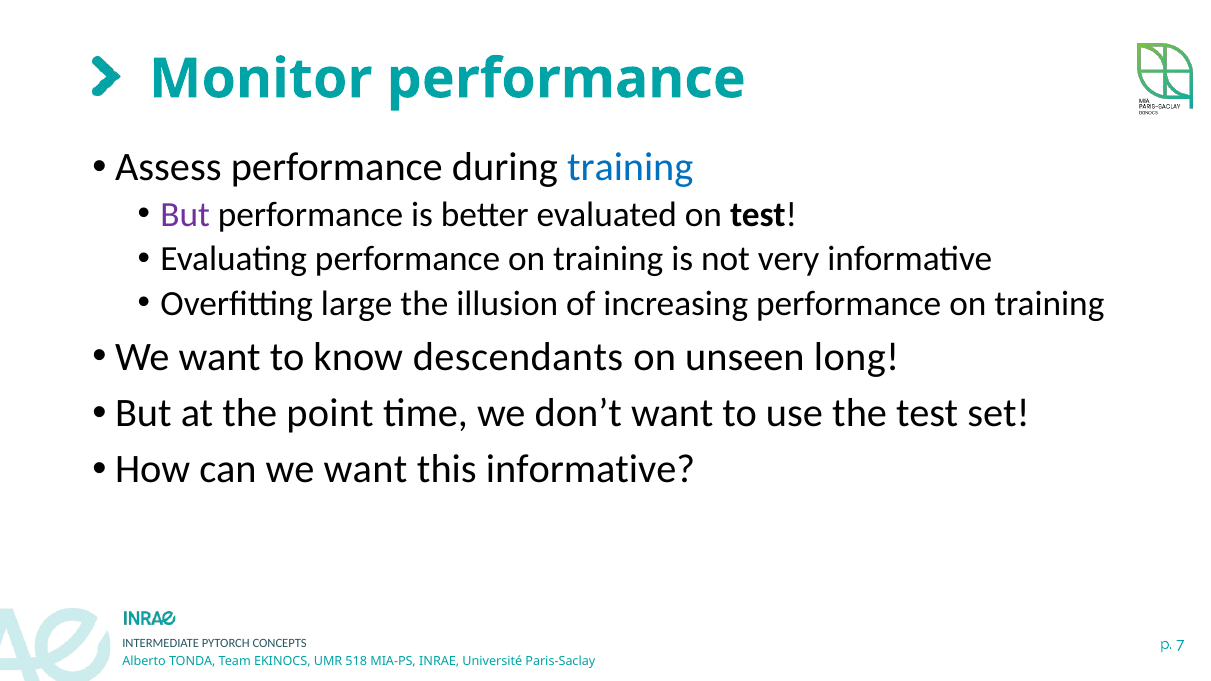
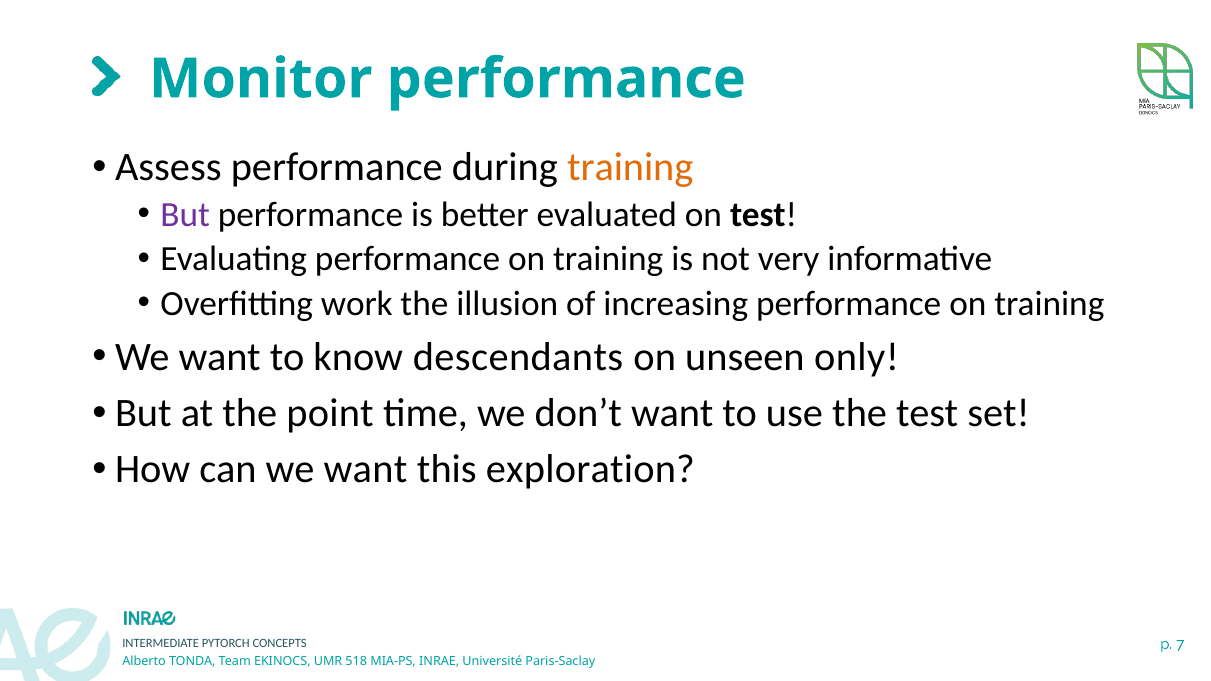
training at (630, 168) colour: blue -> orange
large: large -> work
long: long -> only
this informative: informative -> exploration
